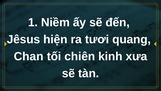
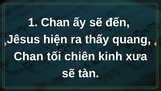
1 Niềm: Niềm -> Chan
tươi: tươi -> thấy
